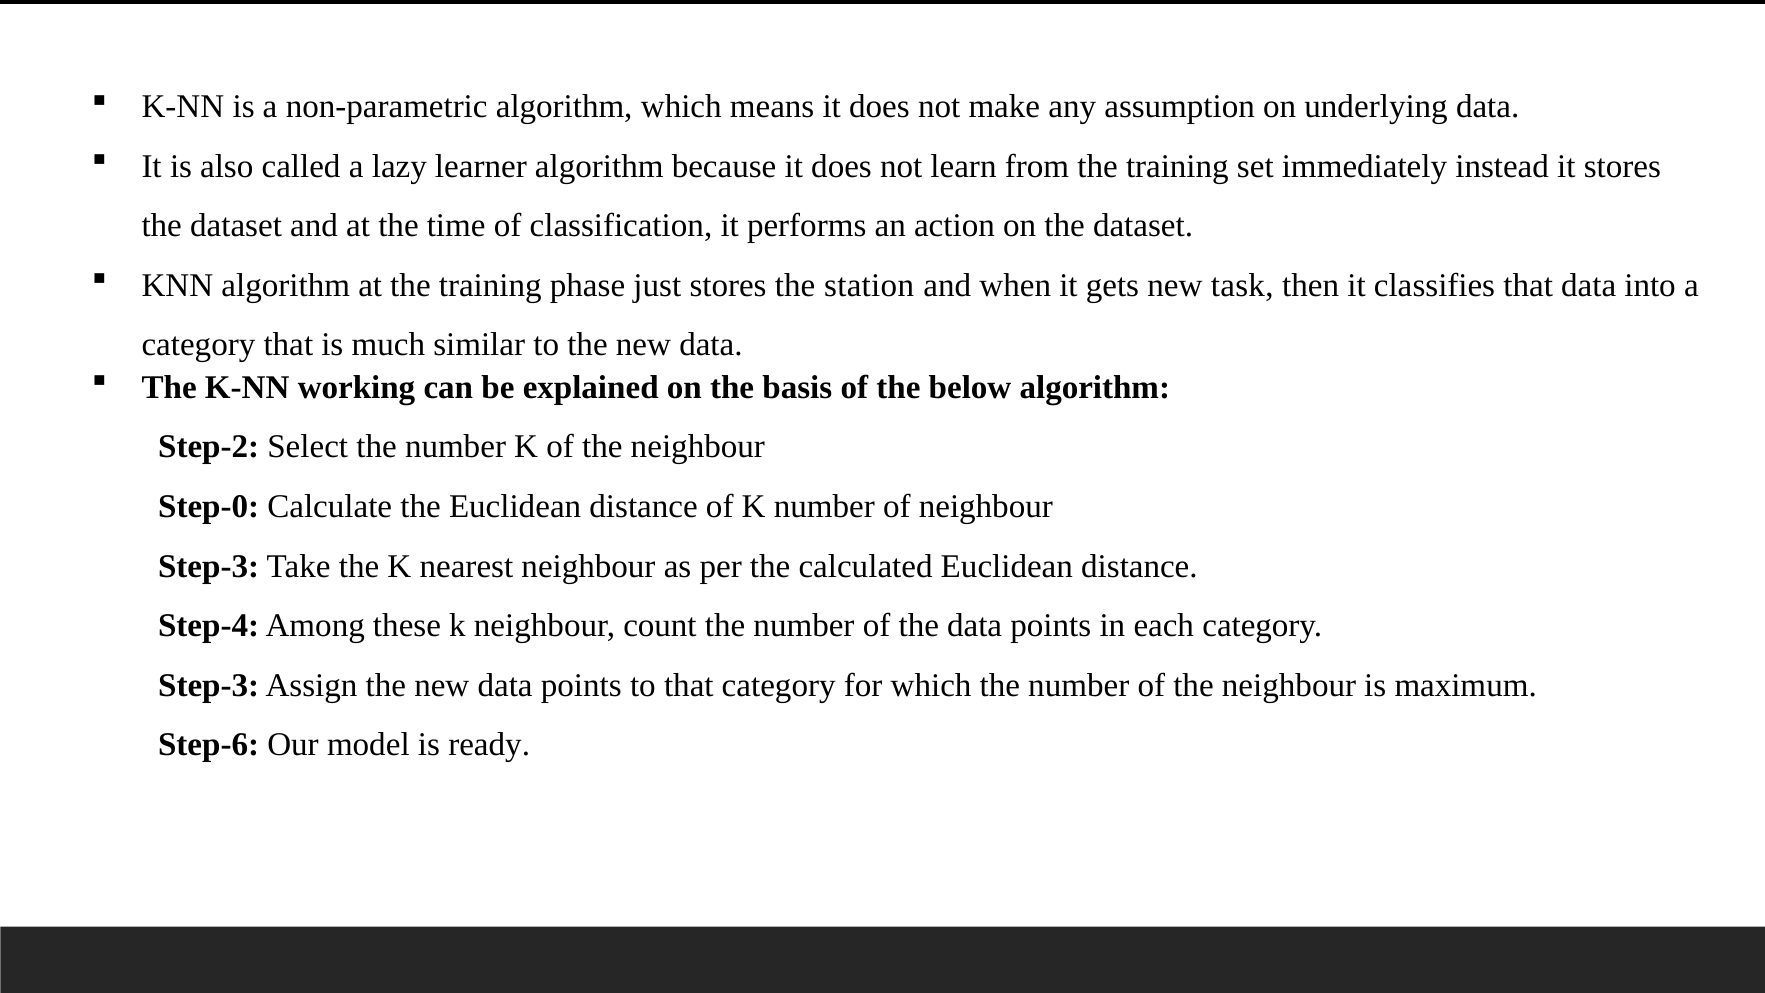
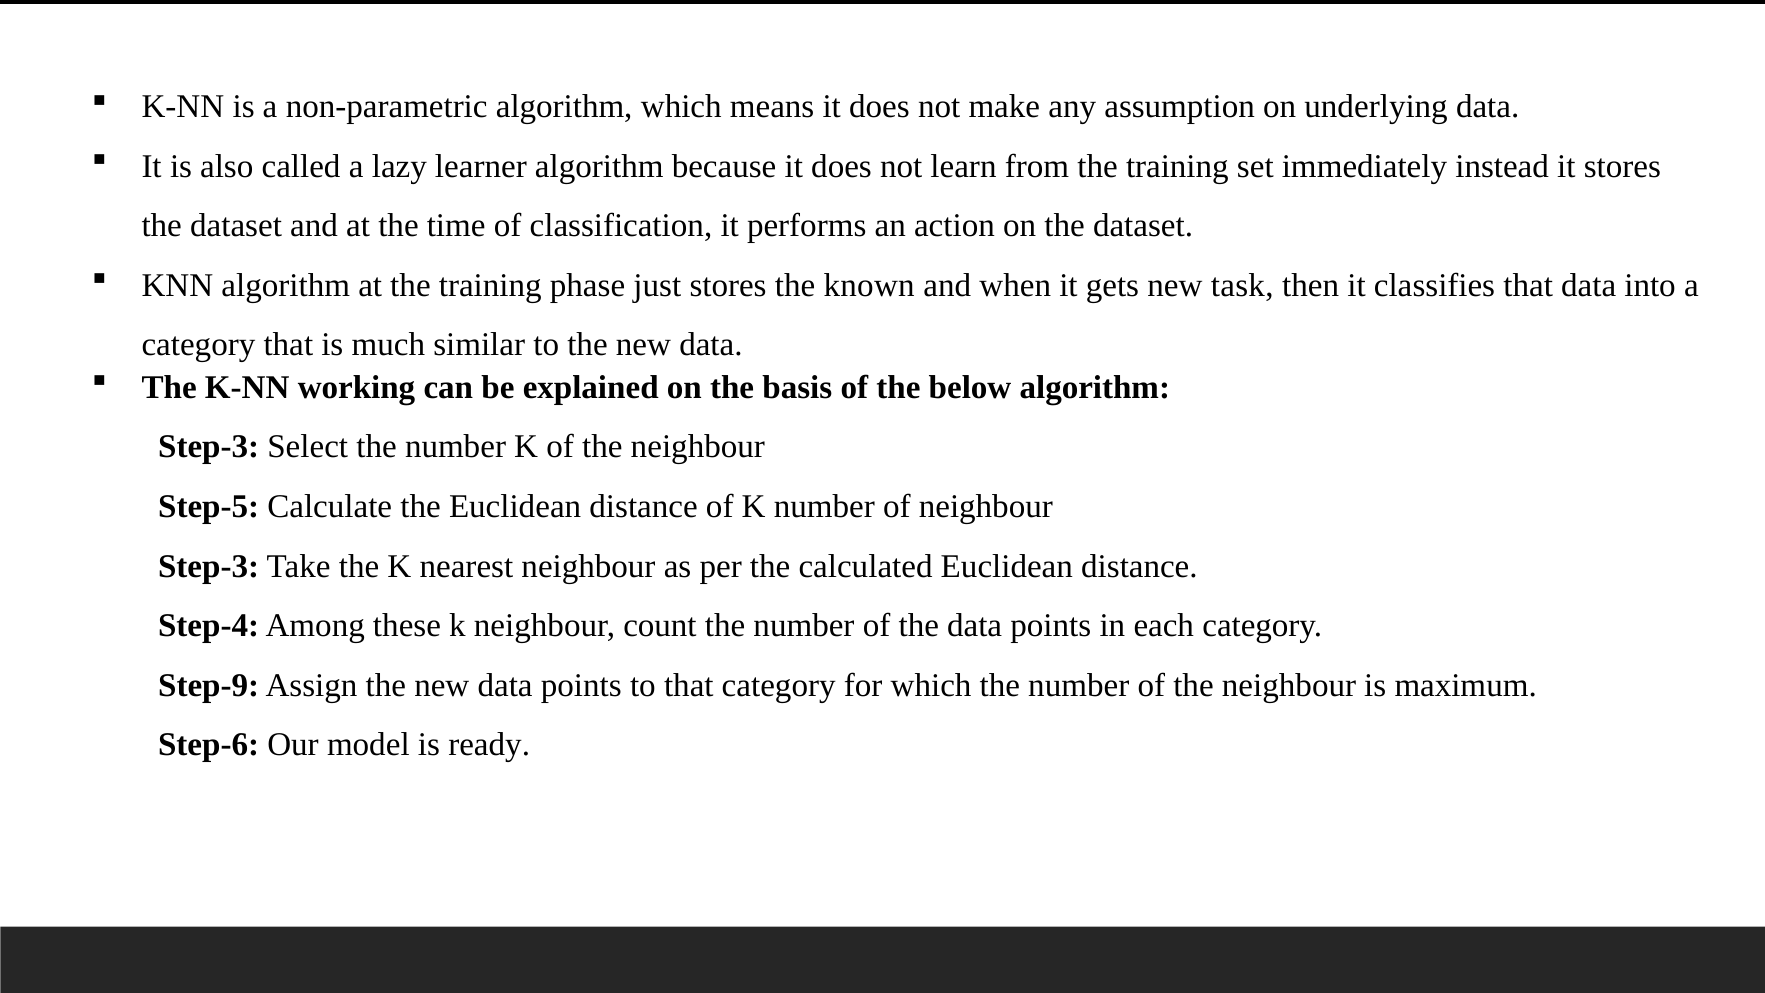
station: station -> known
Step-2 at (209, 447): Step-2 -> Step-3
Step-0: Step-0 -> Step-5
Step-3 at (209, 685): Step-3 -> Step-9
